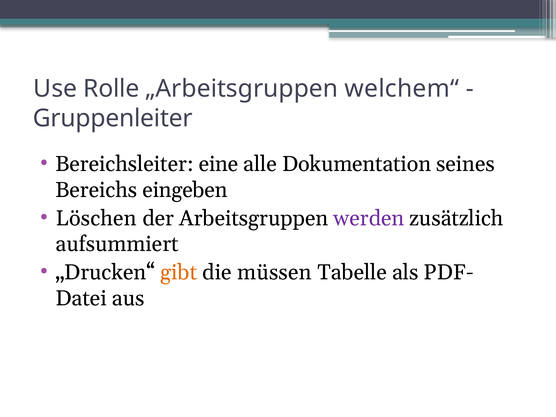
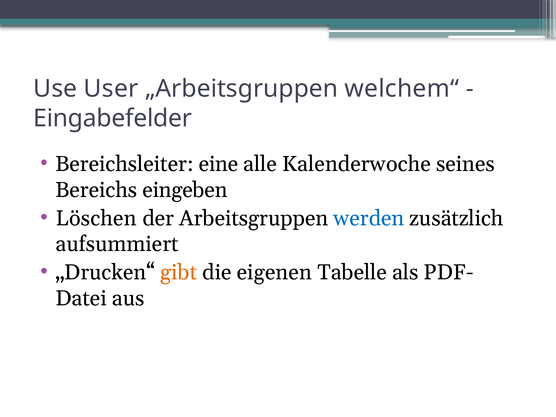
Rolle: Rolle -> User
Gruppenleiter: Gruppenleiter -> Eingabefelder
Dokumentation: Dokumentation -> Kalenderwoche
werden colour: purple -> blue
müssen: müssen -> eigenen
